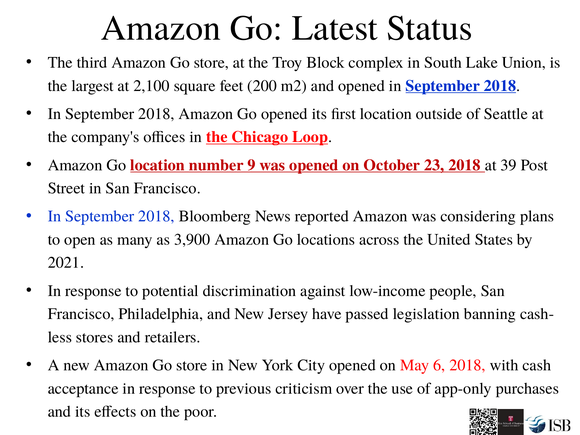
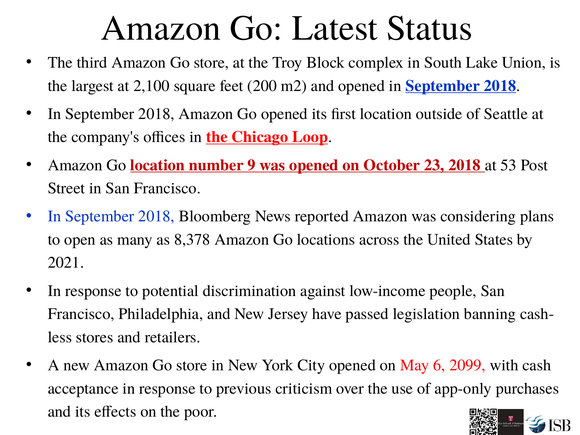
39: 39 -> 53
3,900: 3,900 -> 8,378
6 2018: 2018 -> 2099
